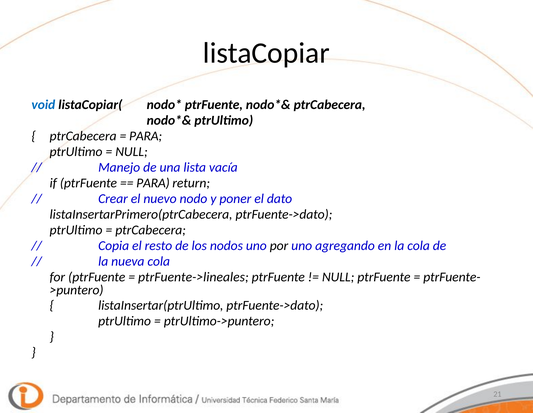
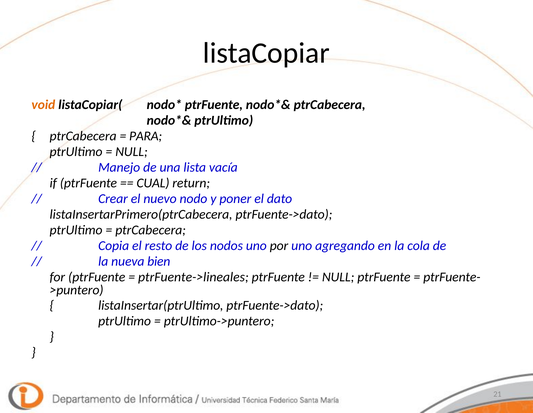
void colour: blue -> orange
PARA at (153, 183): PARA -> CUAL
nueva cola: cola -> bien
